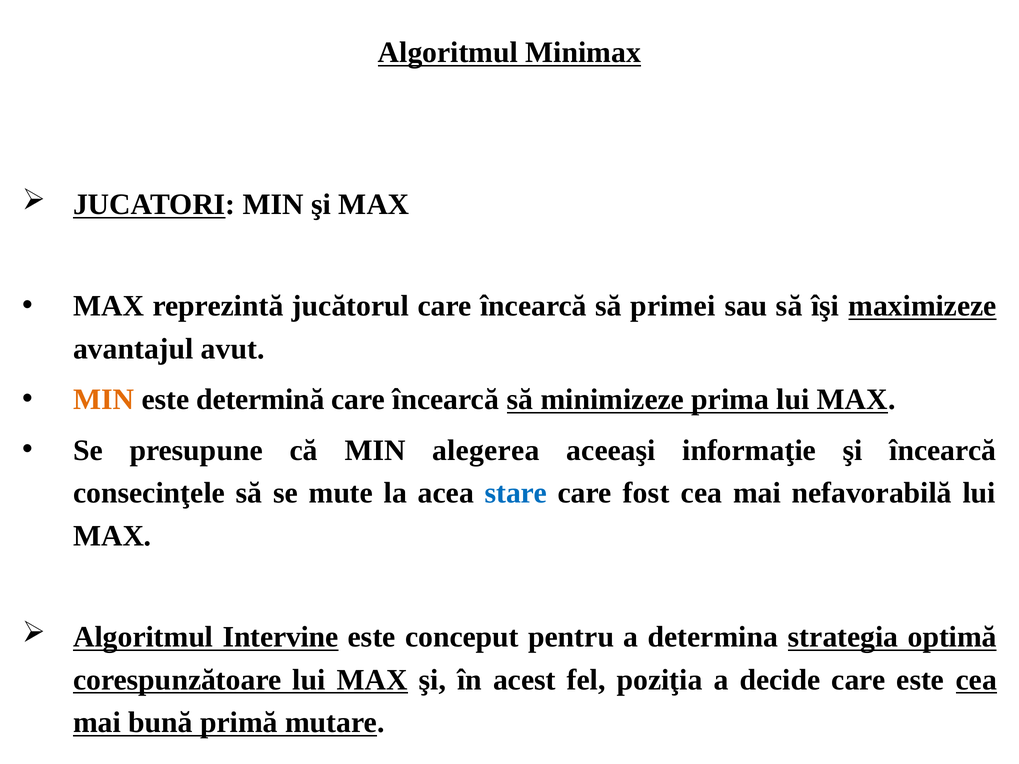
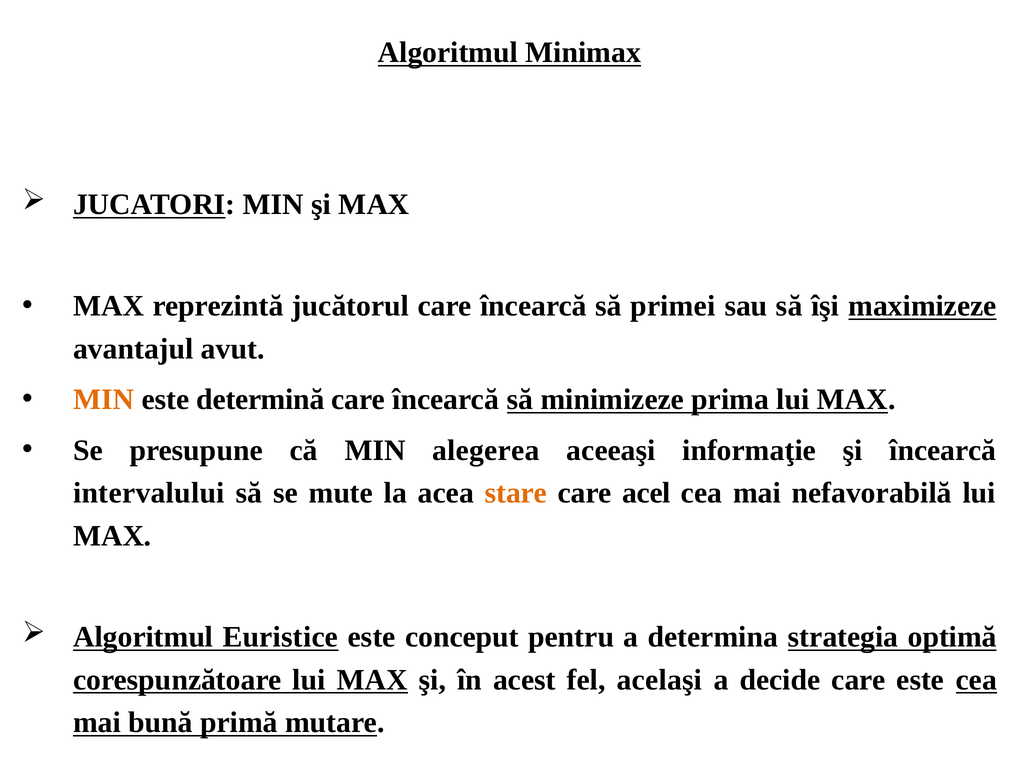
consecinţele: consecinţele -> intervalului
stare colour: blue -> orange
fost: fost -> acel
Intervine: Intervine -> Euristice
poziţia: poziţia -> acelaşi
